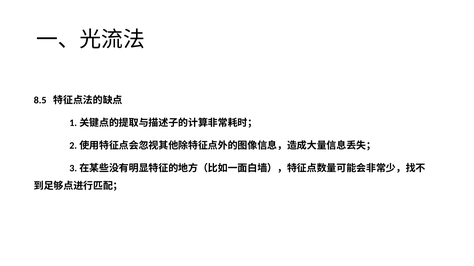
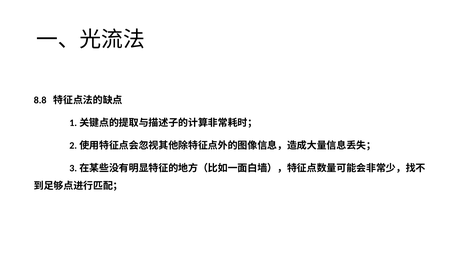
8.5: 8.5 -> 8.8
